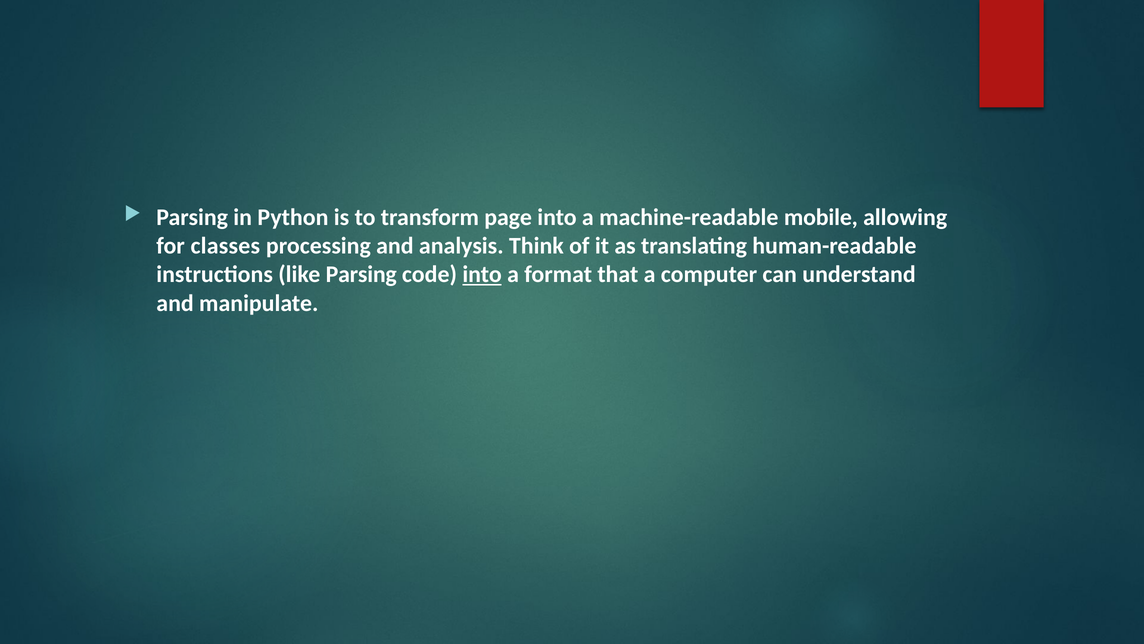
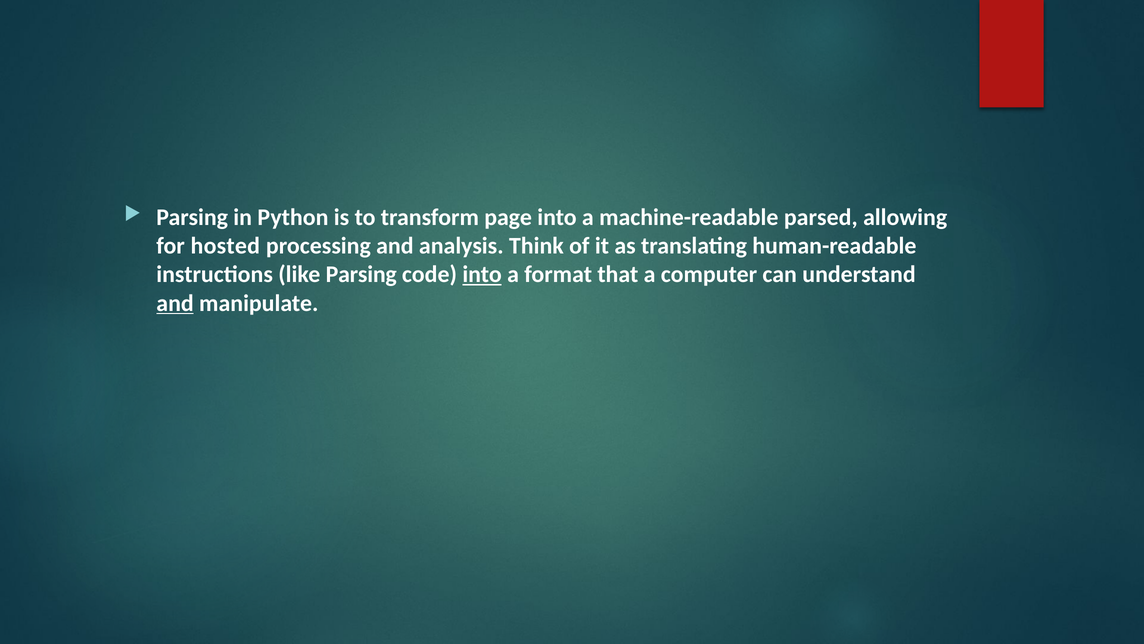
mobile: mobile -> parsed
classes: classes -> hosted
and at (175, 303) underline: none -> present
